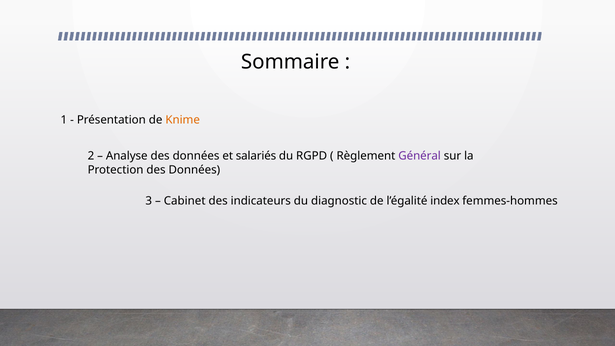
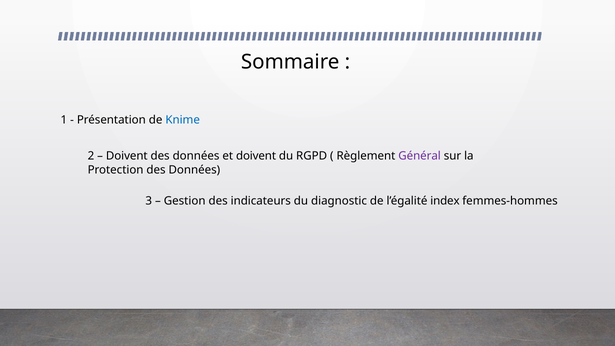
Knime colour: orange -> blue
Analyse at (127, 156): Analyse -> Doivent
et salariés: salariés -> doivent
Cabinet: Cabinet -> Gestion
